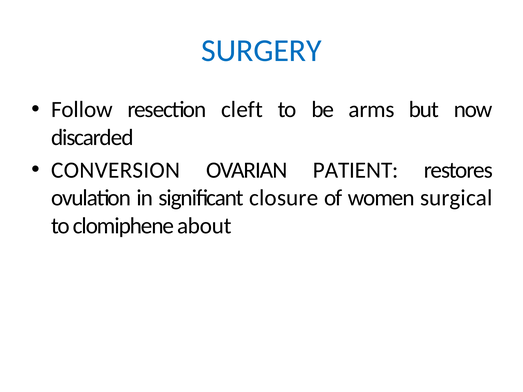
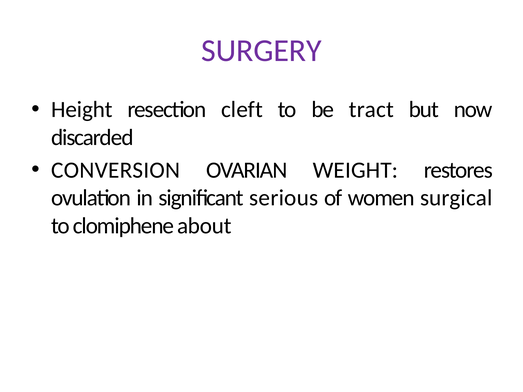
SURGERY colour: blue -> purple
Follow: Follow -> Height
arms: arms -> tract
PATIENT: PATIENT -> WEIGHT
closure: closure -> serious
